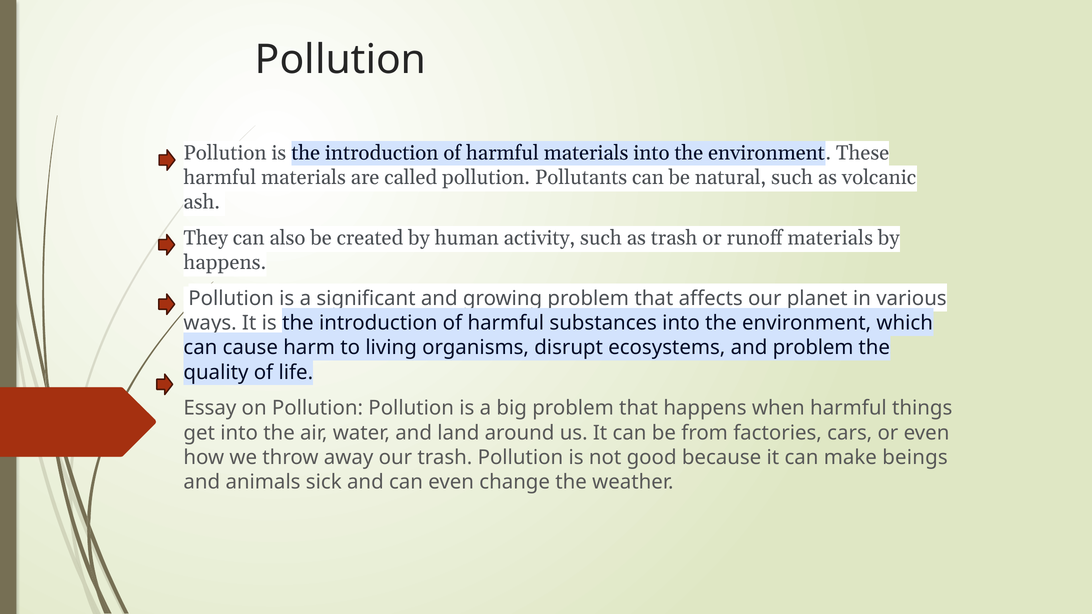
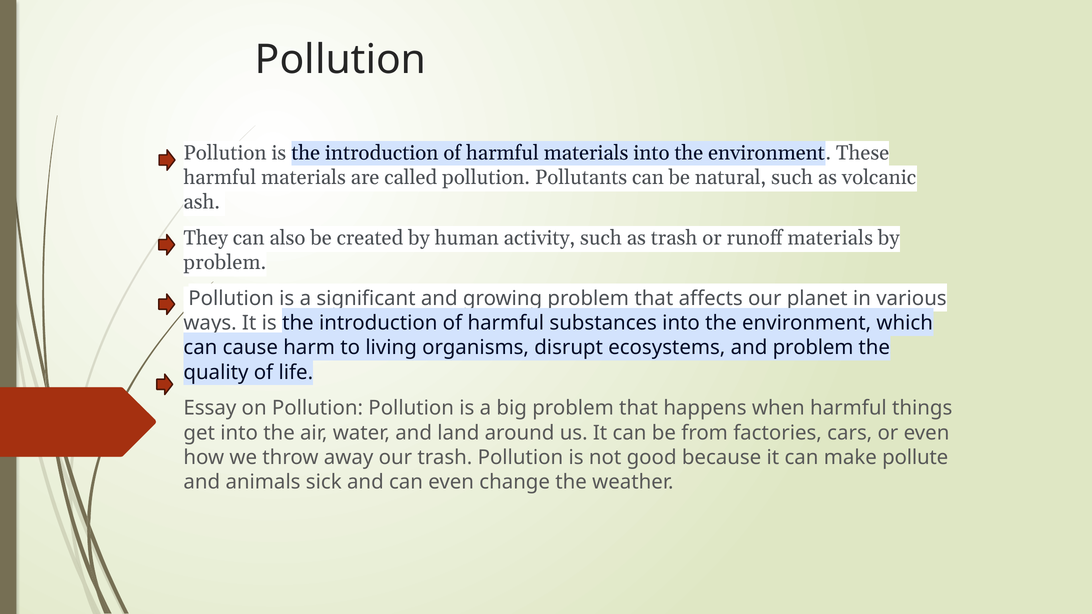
happens at (225, 263): happens -> problem
beings: beings -> pollute
